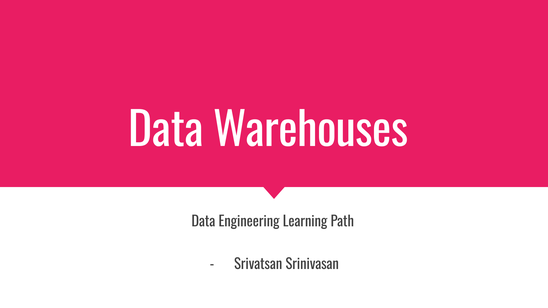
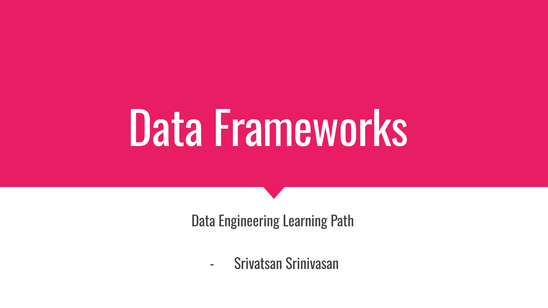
Warehouses: Warehouses -> Frameworks
